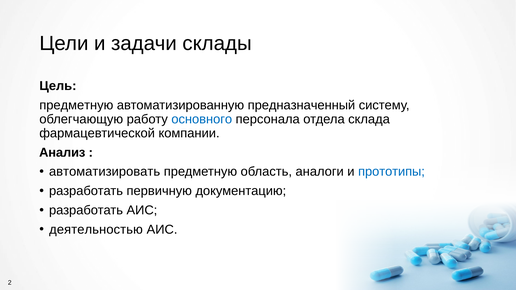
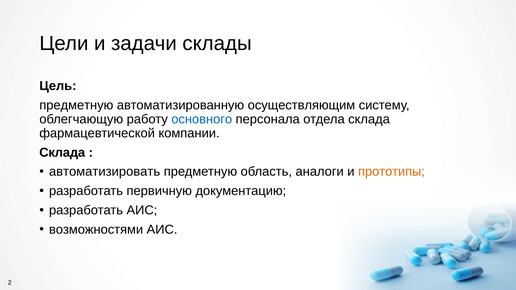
предназначенный: предназначенный -> осуществляющим
Анализ at (62, 153): Анализ -> Склада
прототипы colour: blue -> orange
деятельностью: деятельностью -> возможностями
